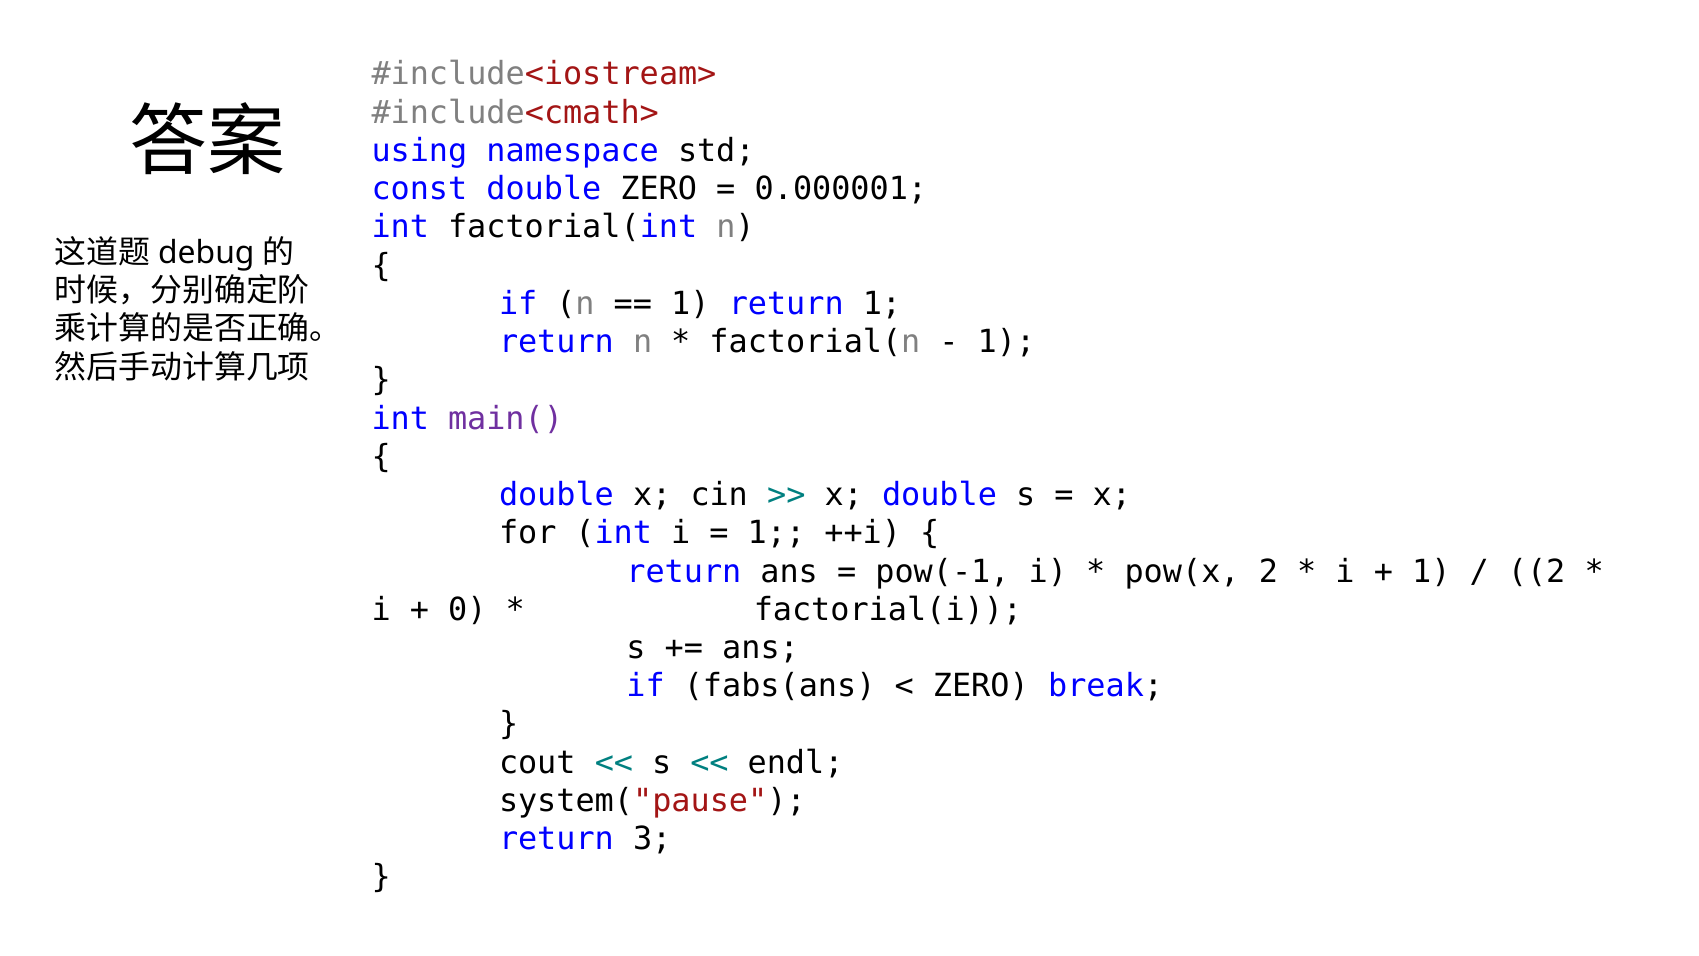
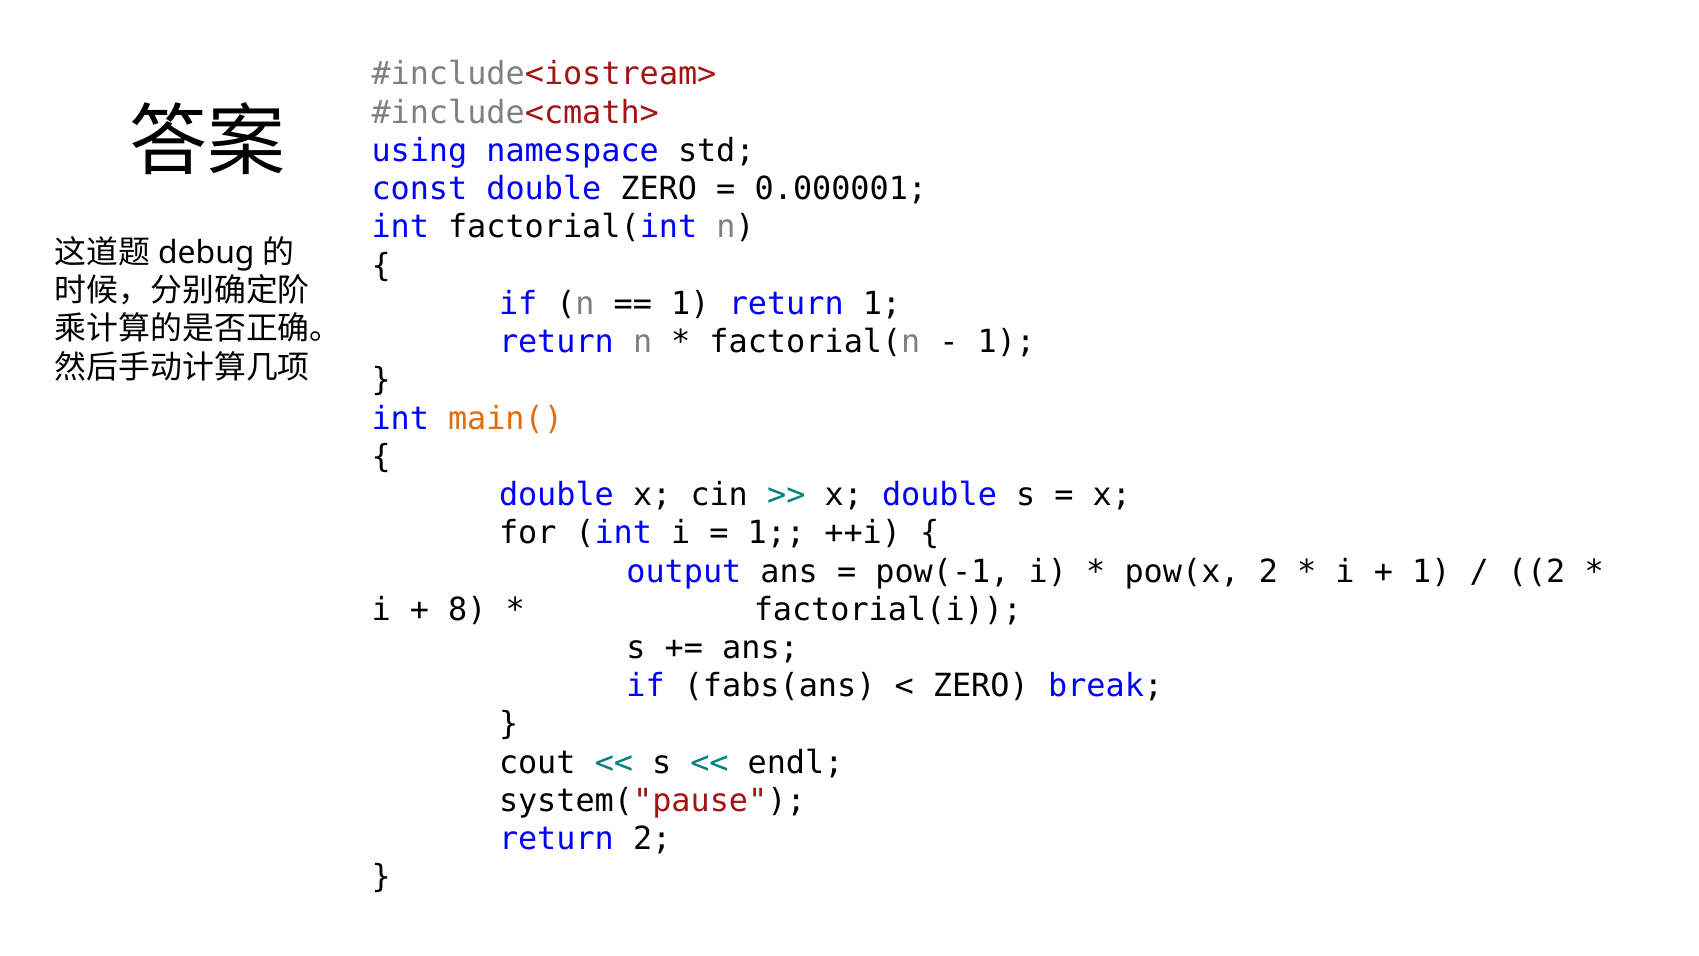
main( colour: purple -> orange
return at (684, 571): return -> output
0: 0 -> 8
return 3: 3 -> 2
